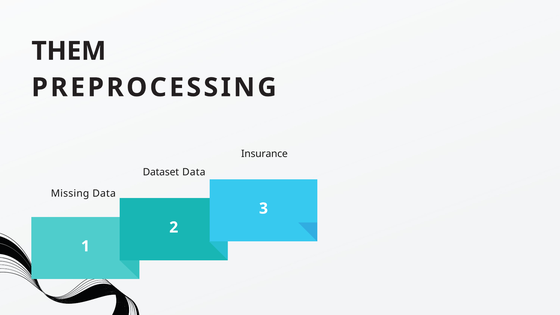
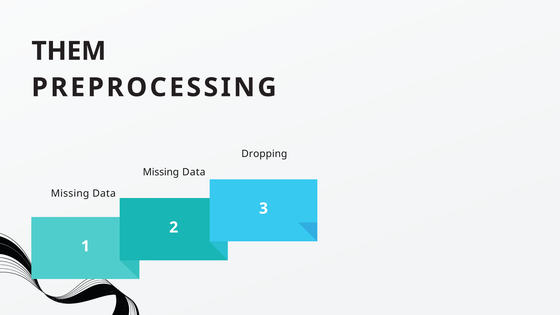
Insurance: Insurance -> Dropping
Dataset at (161, 172): Dataset -> Missing
